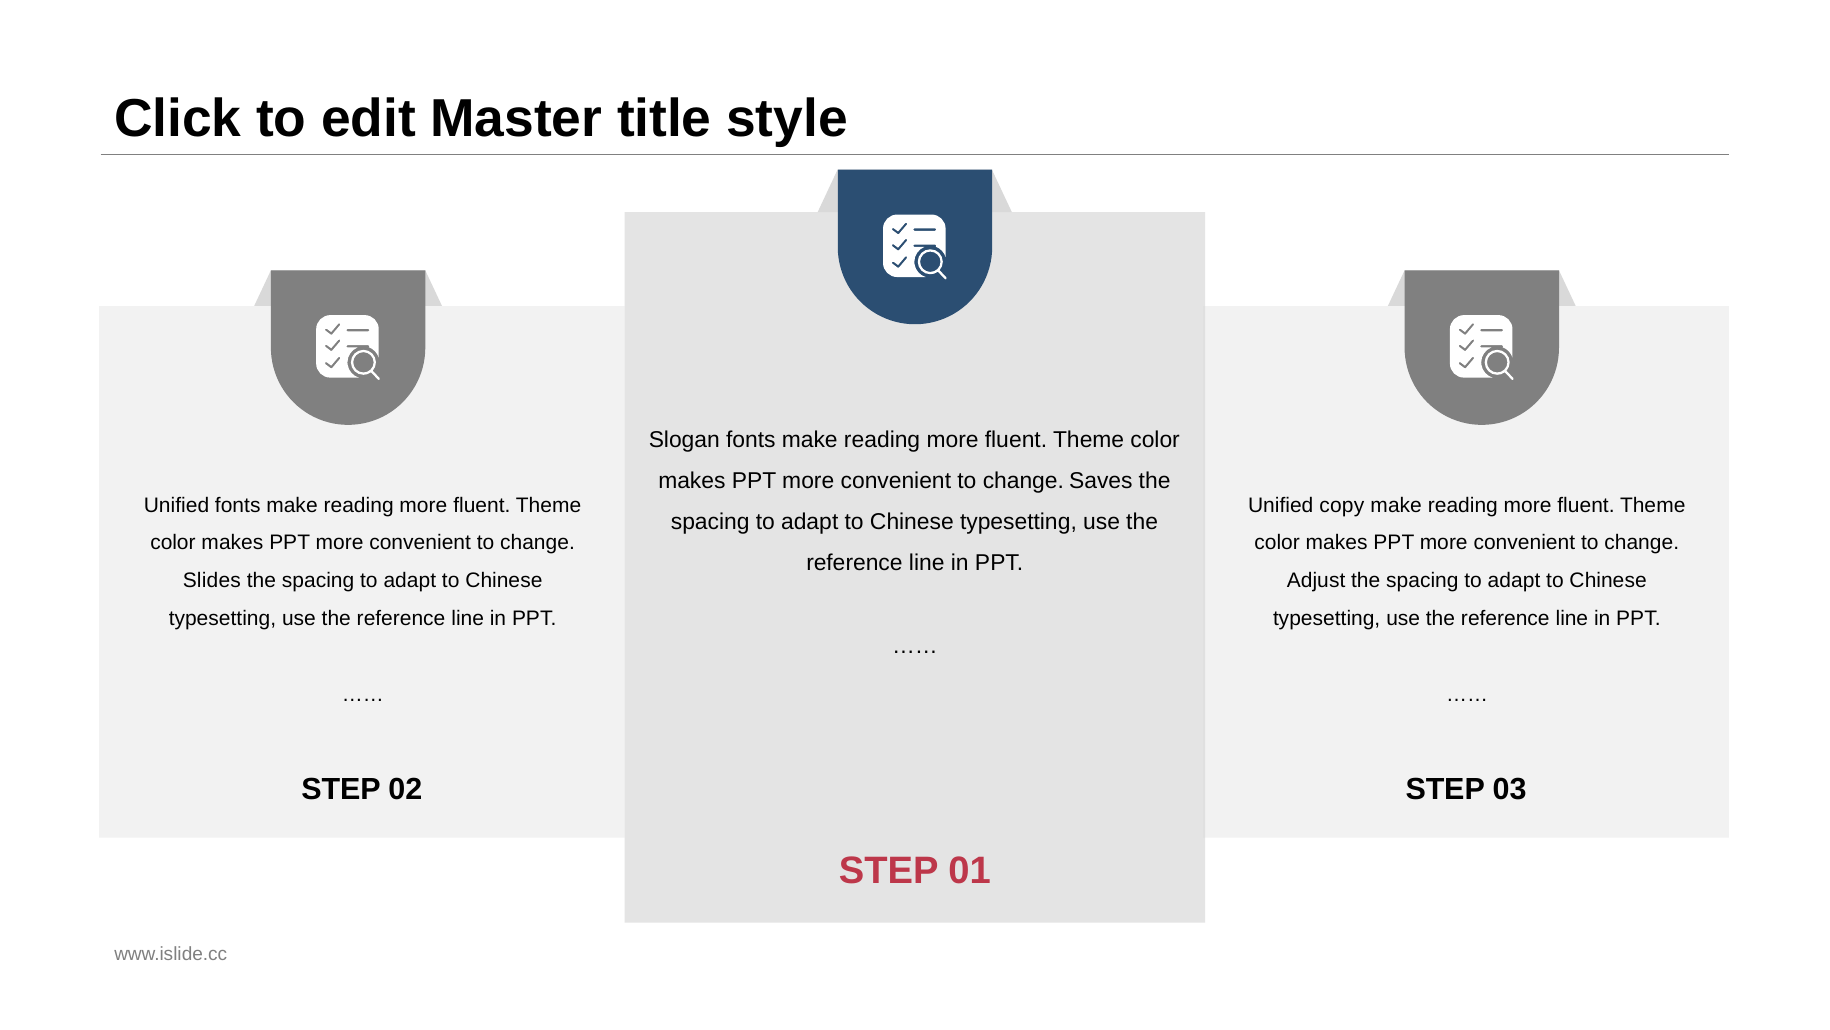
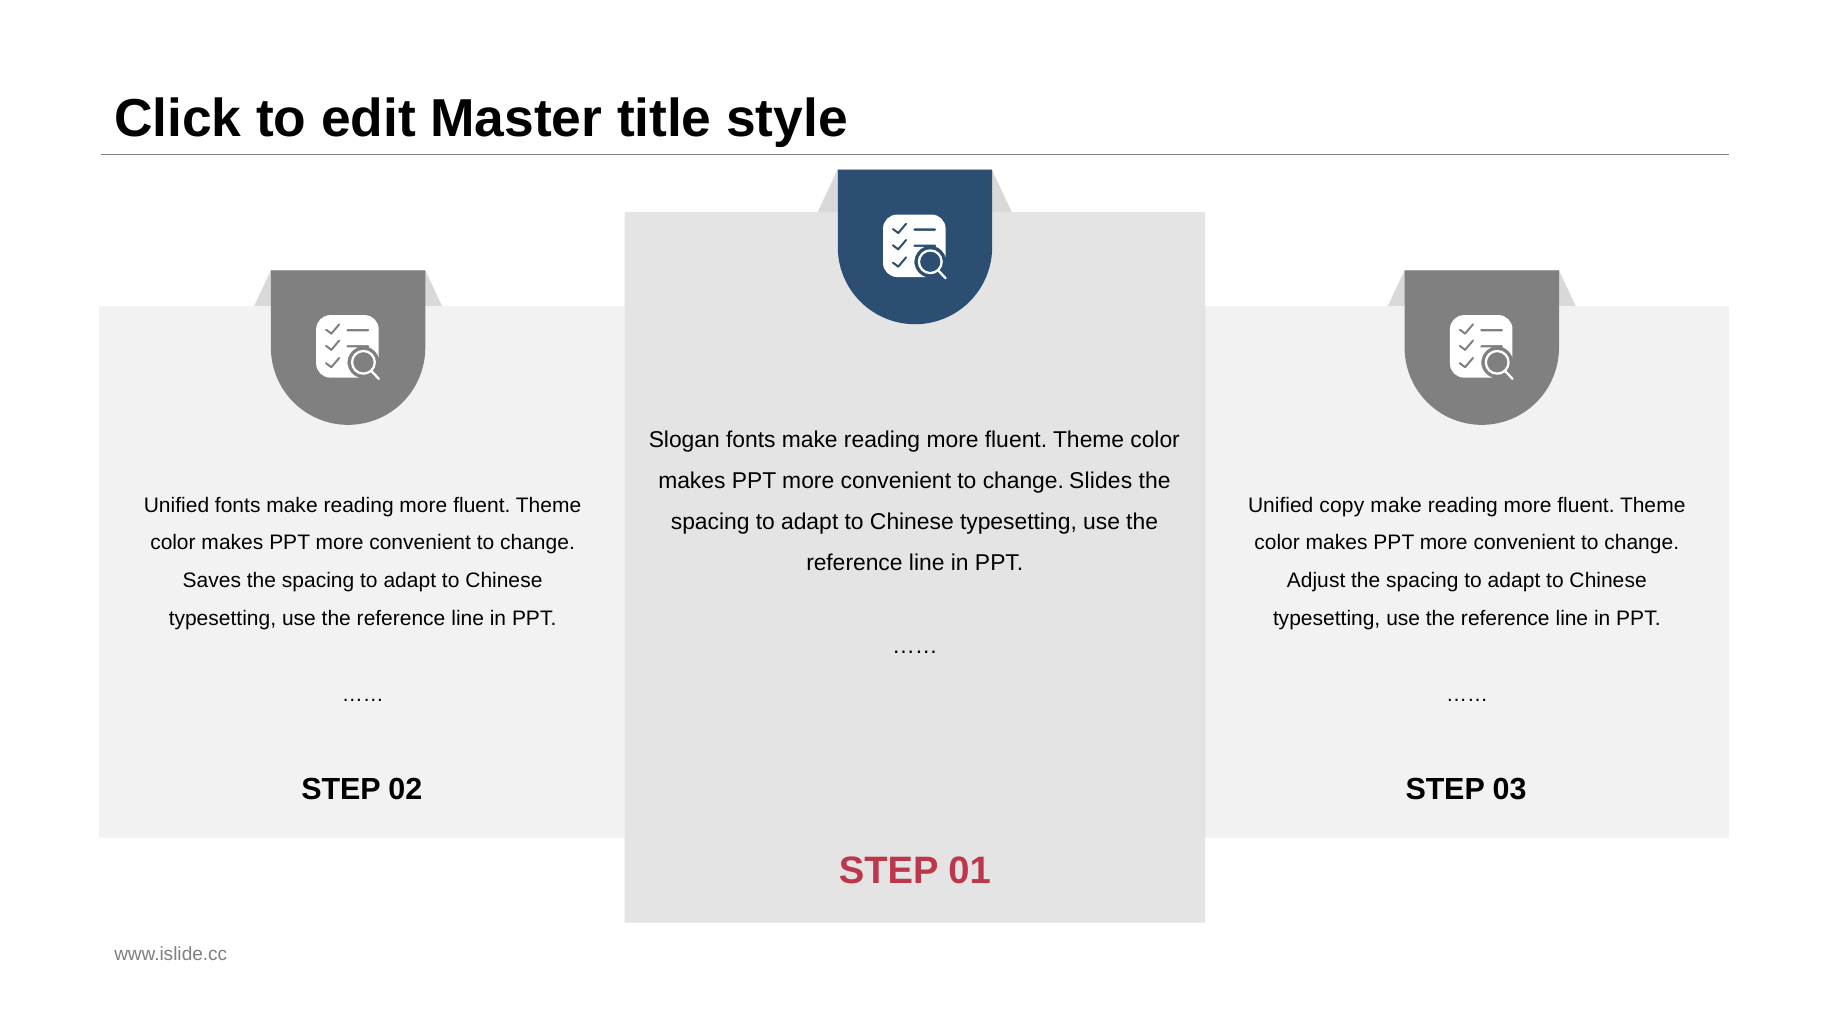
Saves: Saves -> Slides
Slides: Slides -> Saves
